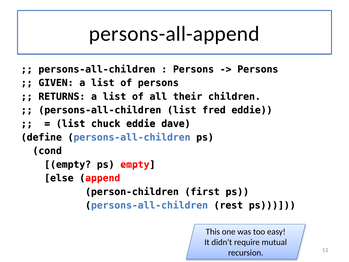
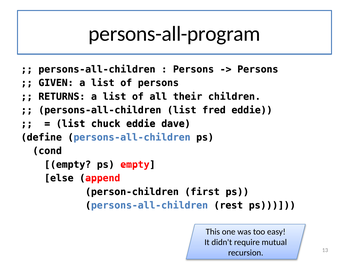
persons-all-append: persons-all-append -> persons-all-program
